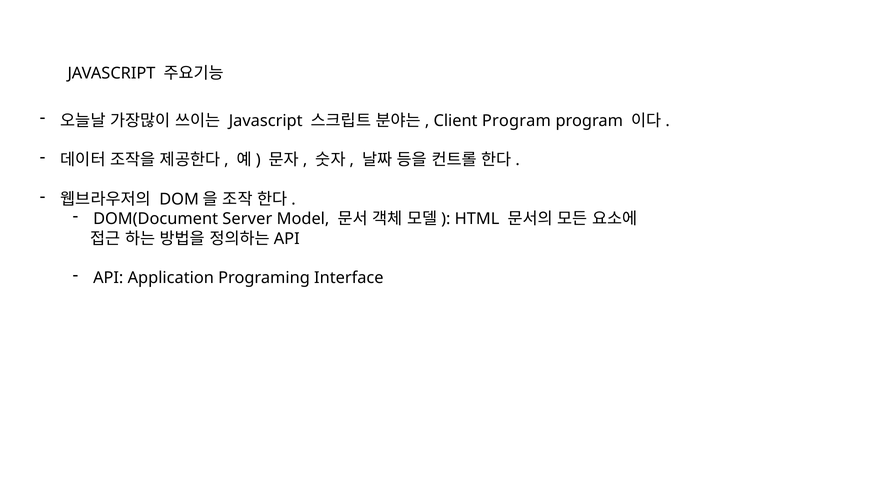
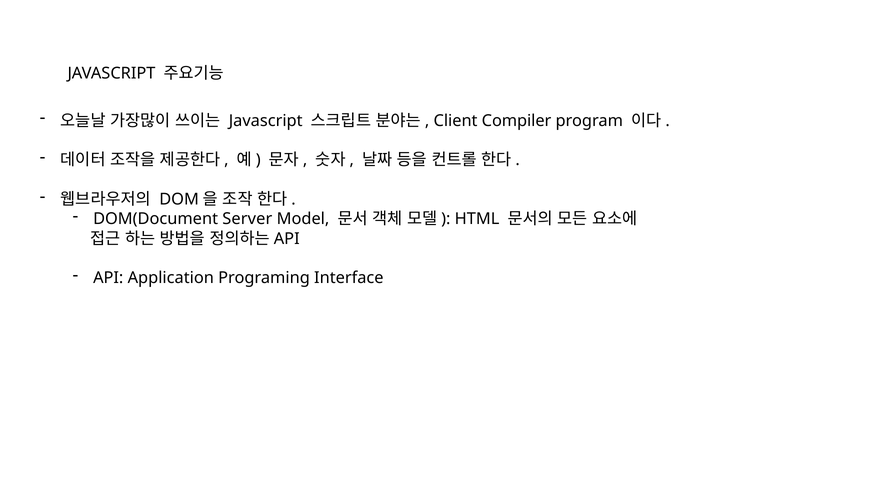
Client Program: Program -> Compiler
